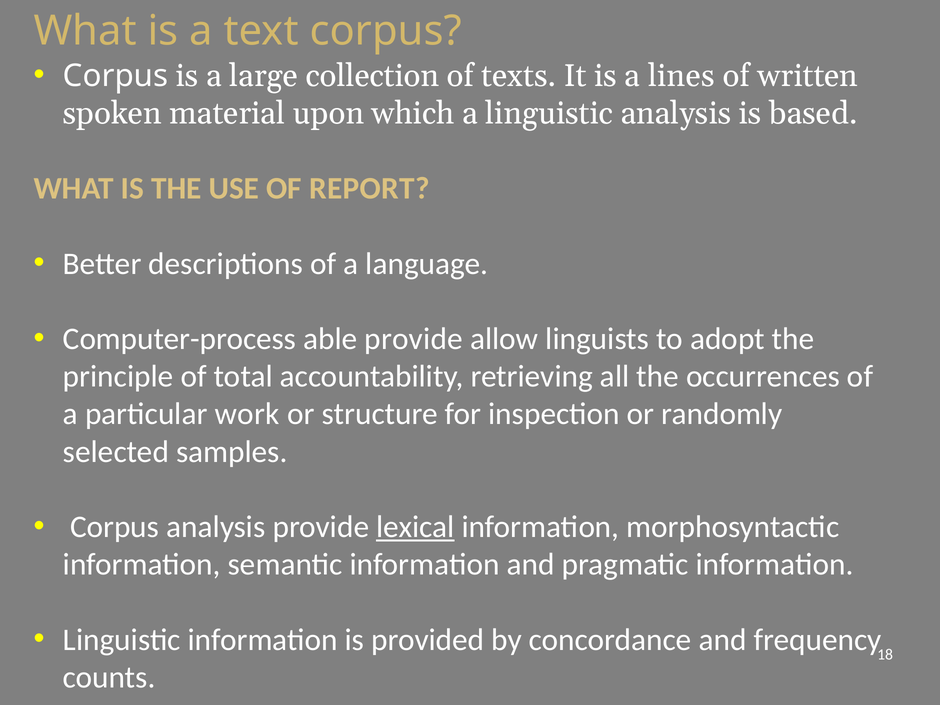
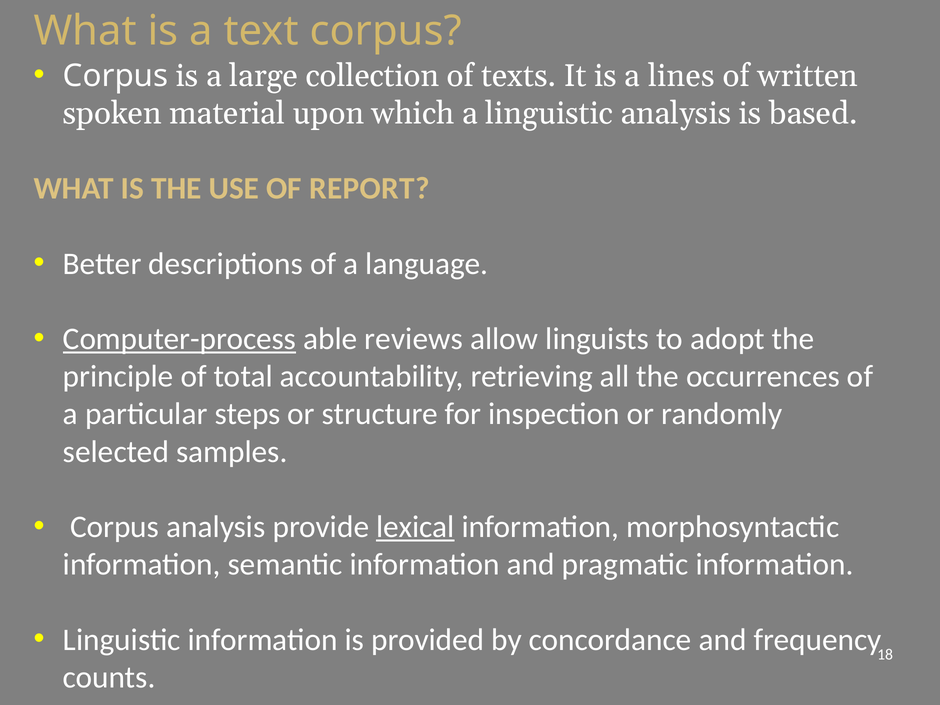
Computer-process underline: none -> present
able provide: provide -> reviews
work: work -> steps
